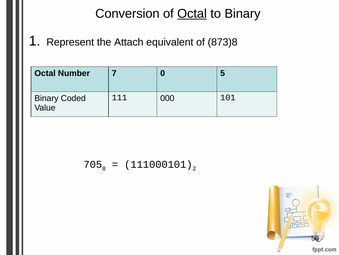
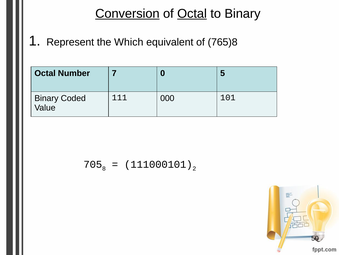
Conversion underline: none -> present
Attach: Attach -> Which
873)8: 873)8 -> 765)8
